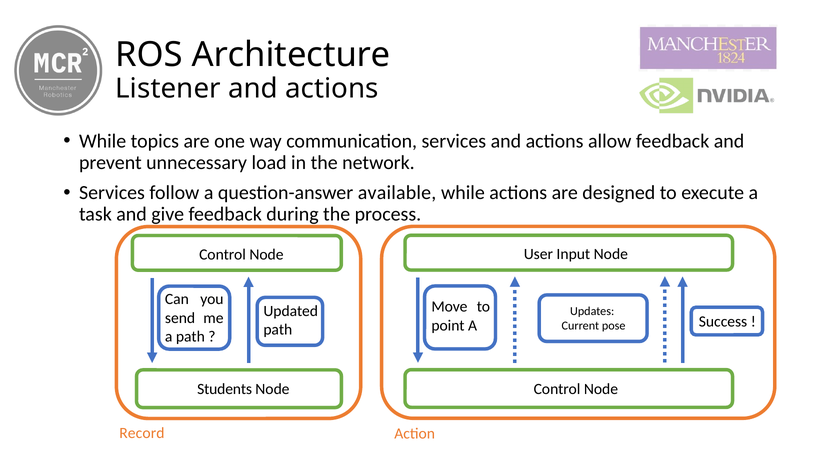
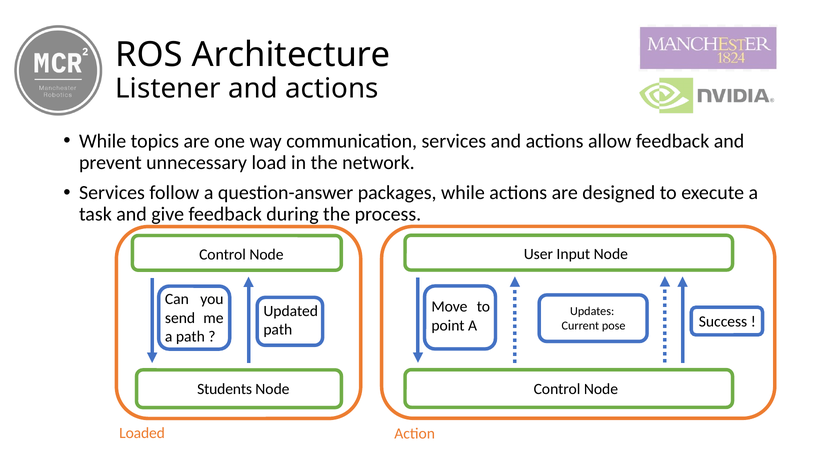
available: available -> packages
Record: Record -> Loaded
